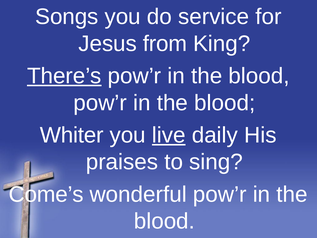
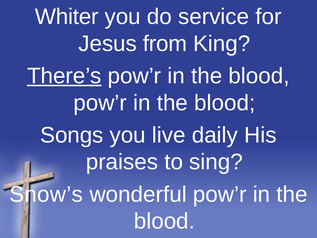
Songs: Songs -> Whiter
Whiter: Whiter -> Songs
live underline: present -> none
Come’s: Come’s -> Snow’s
